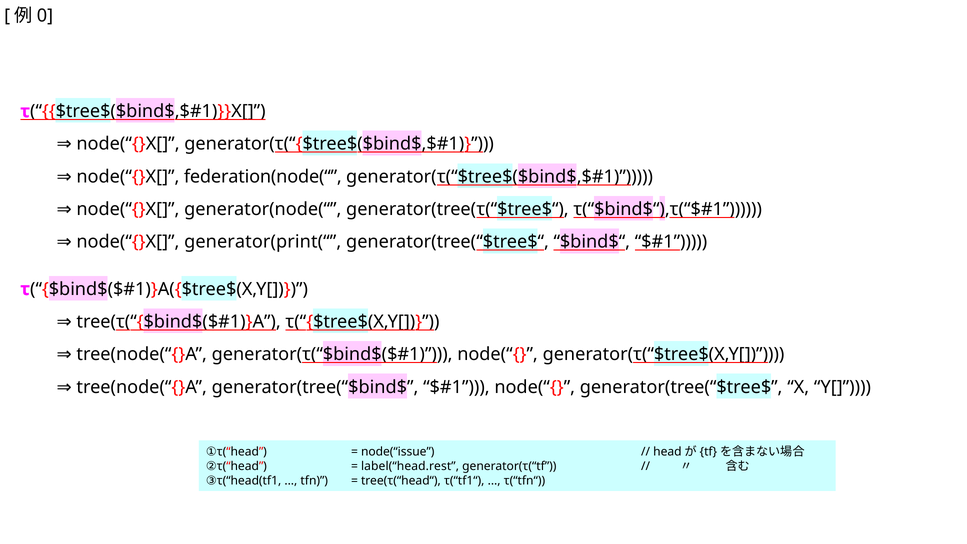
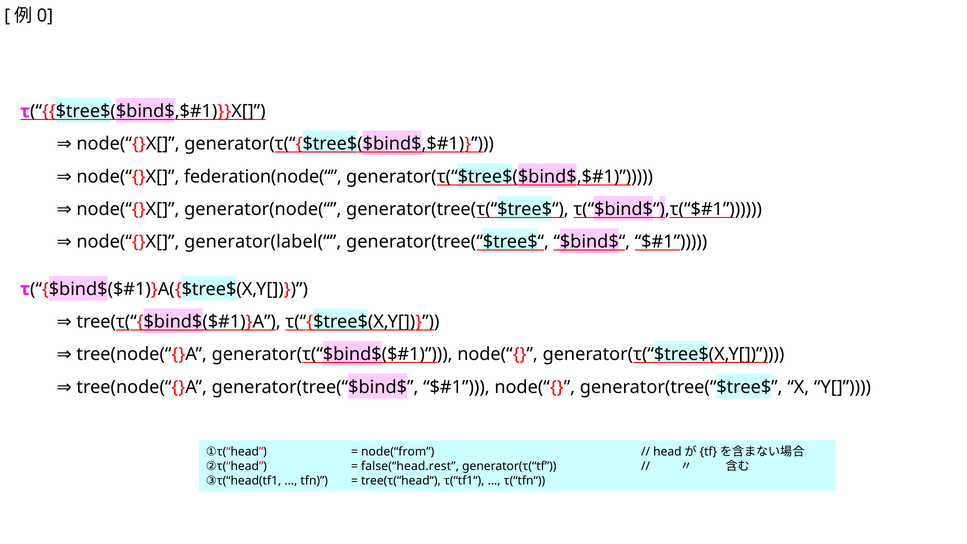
generator(print(“: generator(print(“ -> generator(label(“
node(“issue: node(“issue -> node(“from
label(“head.rest: label(“head.rest -> false(“head.rest
